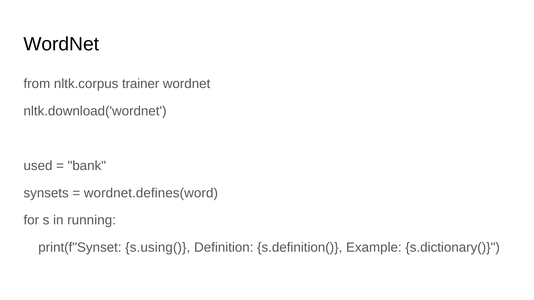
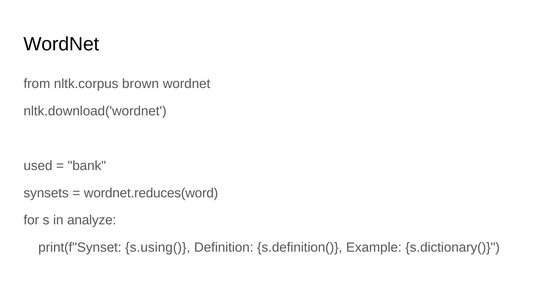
trainer: trainer -> brown
wordnet.defines(word: wordnet.defines(word -> wordnet.reduces(word
running: running -> analyze
